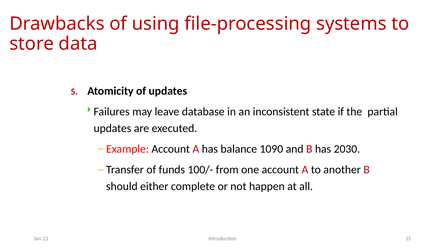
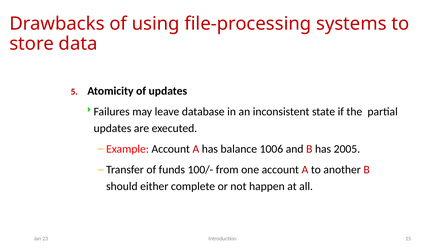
1090: 1090 -> 1006
2030: 2030 -> 2005
